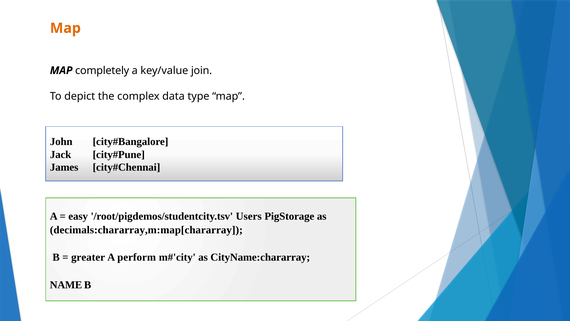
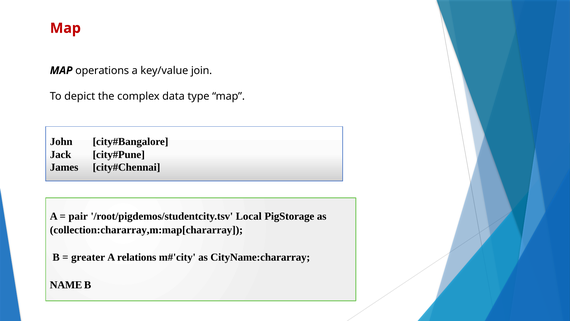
Map at (65, 28) colour: orange -> red
completely: completely -> operations
easy: easy -> pair
Users: Users -> Local
decimals:chararray,m:map[chararray: decimals:chararray,m:map[chararray -> collection:chararray,m:map[chararray
perform: perform -> relations
